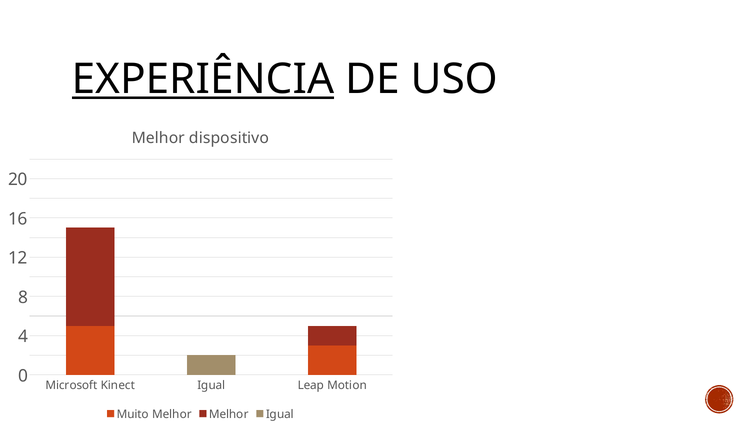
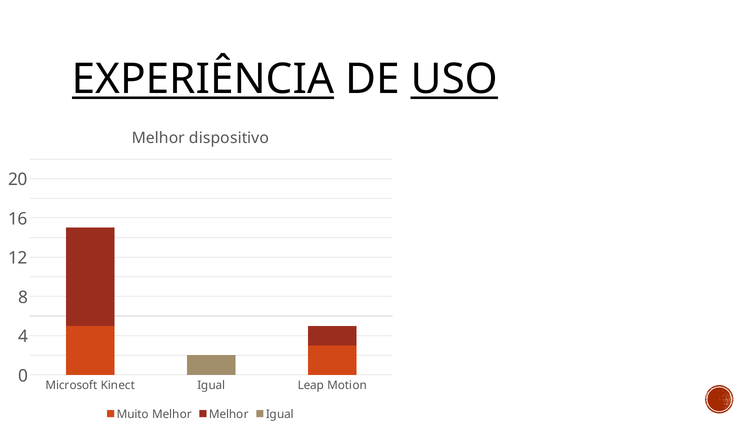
USO underline: none -> present
